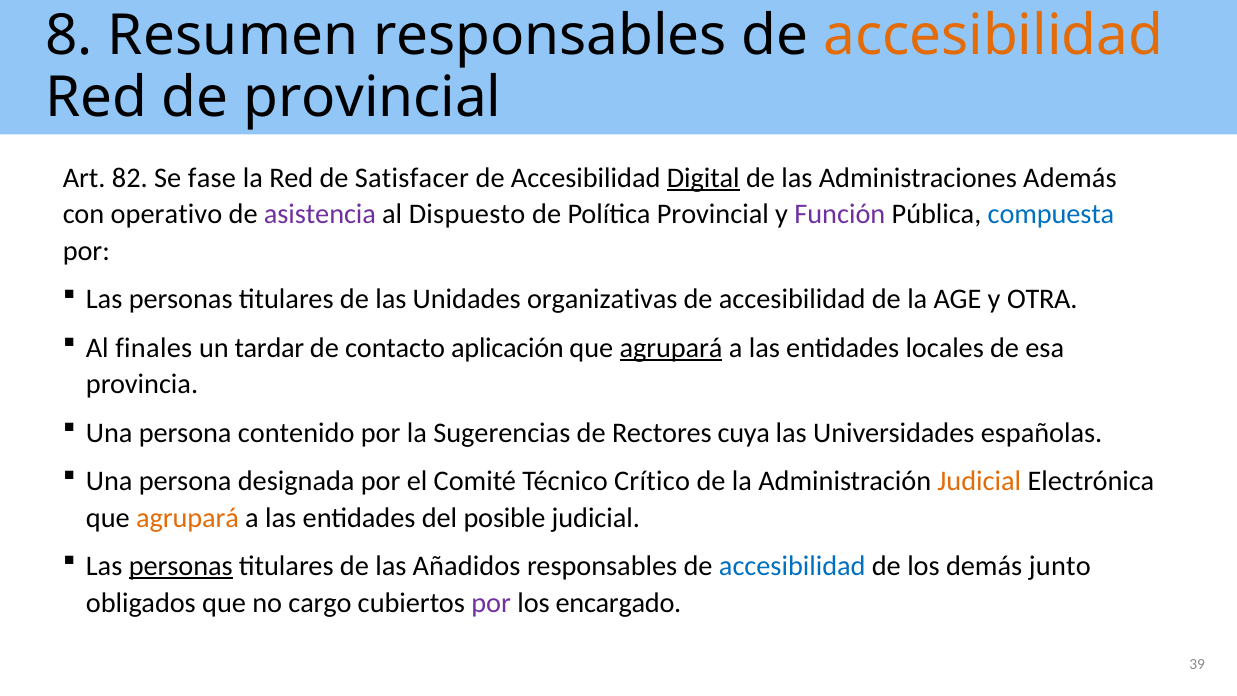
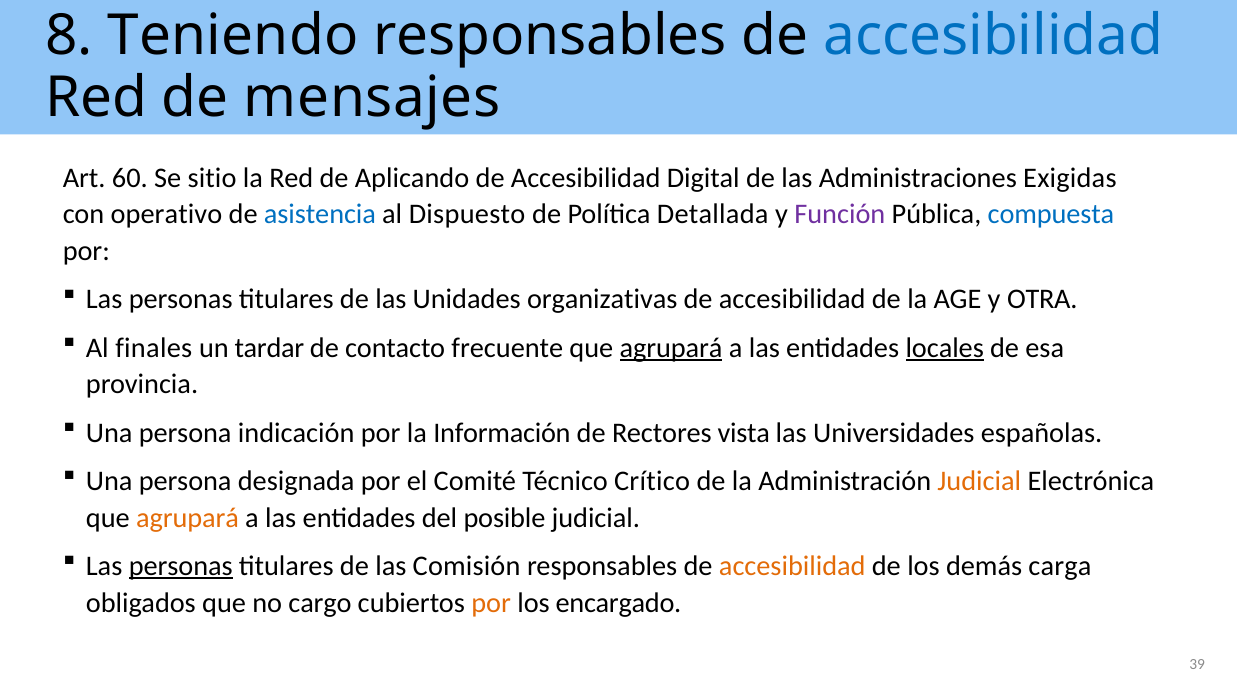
Resumen: Resumen -> Teniendo
accesibilidad at (993, 36) colour: orange -> blue
de provincial: provincial -> mensajes
82: 82 -> 60
fase: fase -> sitio
Satisfacer: Satisfacer -> Aplicando
Digital underline: present -> none
Además: Además -> Exigidas
asistencia colour: purple -> blue
Política Provincial: Provincial -> Detallada
aplicación: aplicación -> frecuente
locales underline: none -> present
contenido: contenido -> indicación
Sugerencias: Sugerencias -> Información
cuya: cuya -> vista
Añadidos: Añadidos -> Comisión
accesibilidad at (792, 566) colour: blue -> orange
junto: junto -> carga
por at (491, 603) colour: purple -> orange
